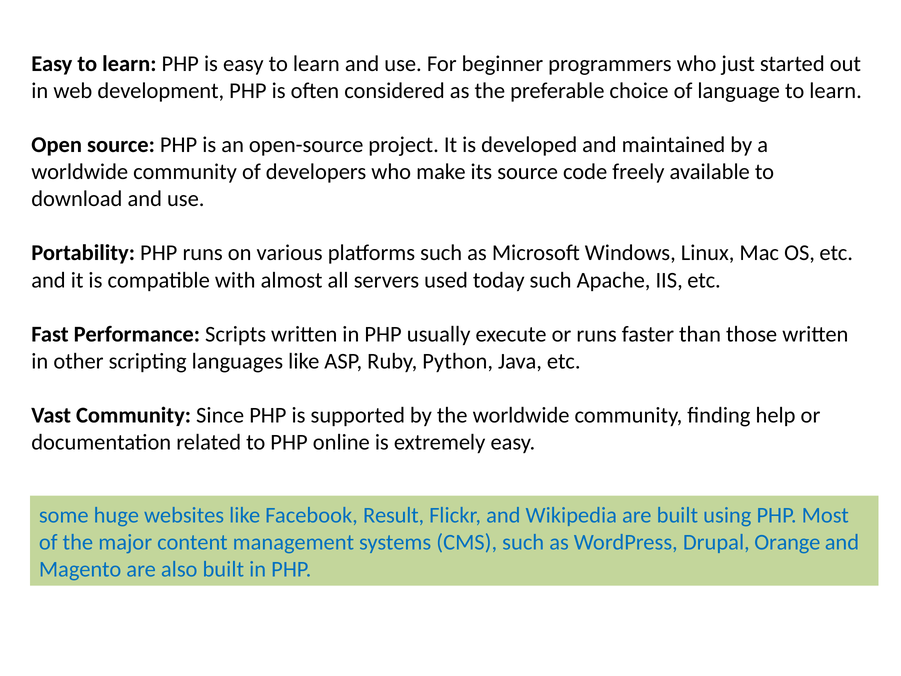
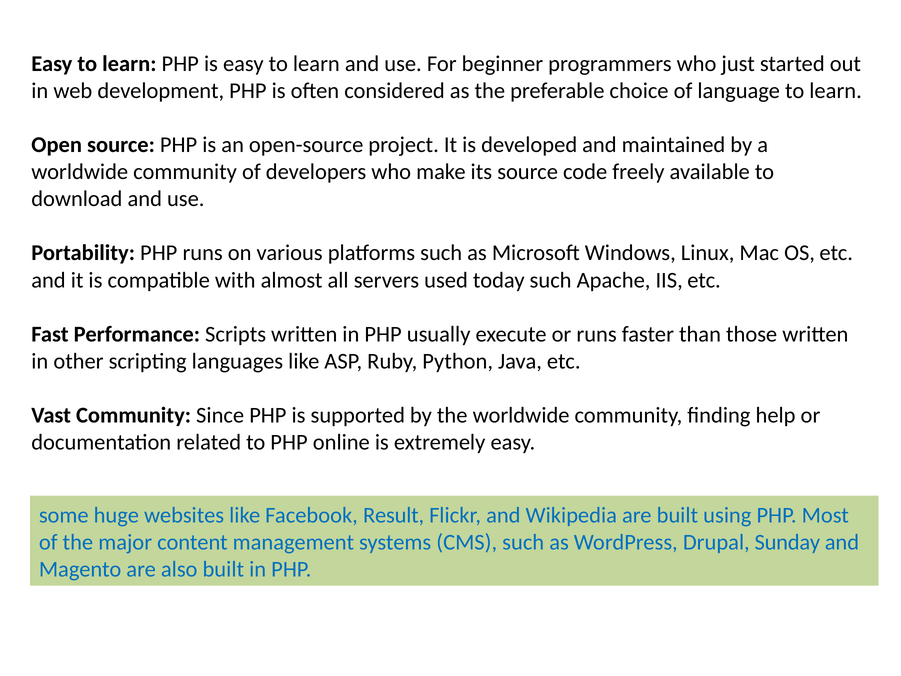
Orange: Orange -> Sunday
